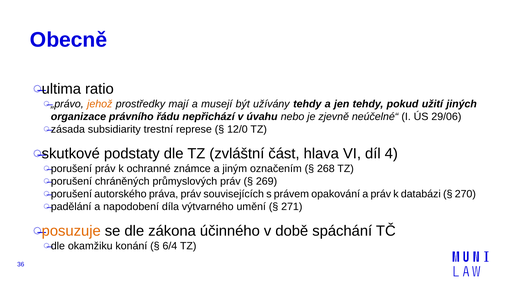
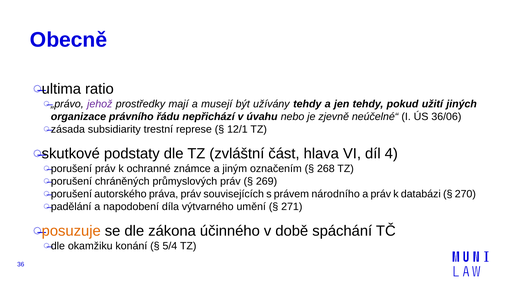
jehož colour: orange -> purple
29/06: 29/06 -> 36/06
12/0: 12/0 -> 12/1
opakování: opakování -> národního
6/4: 6/4 -> 5/4
